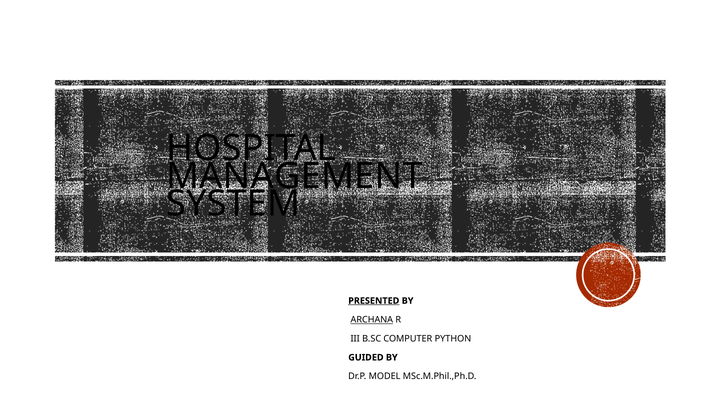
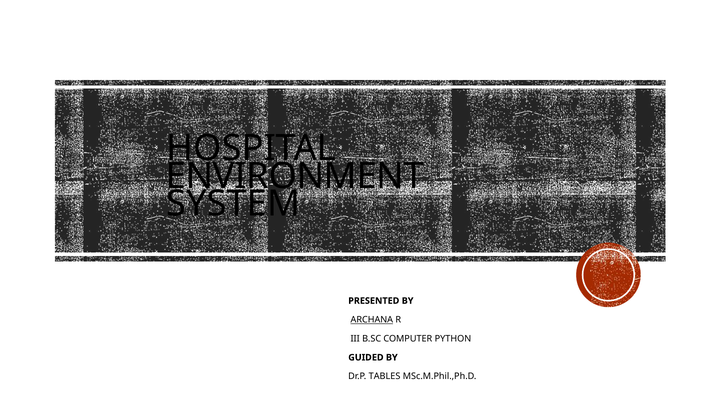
MANAGEMENT: MANAGEMENT -> ENVIRONMENT
PRESENTED underline: present -> none
MODEL: MODEL -> TABLES
